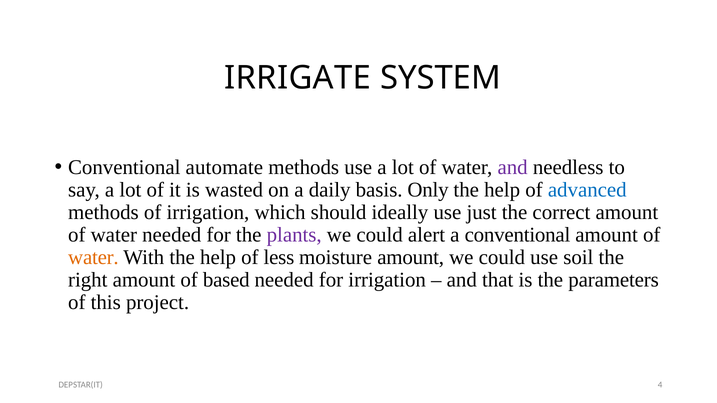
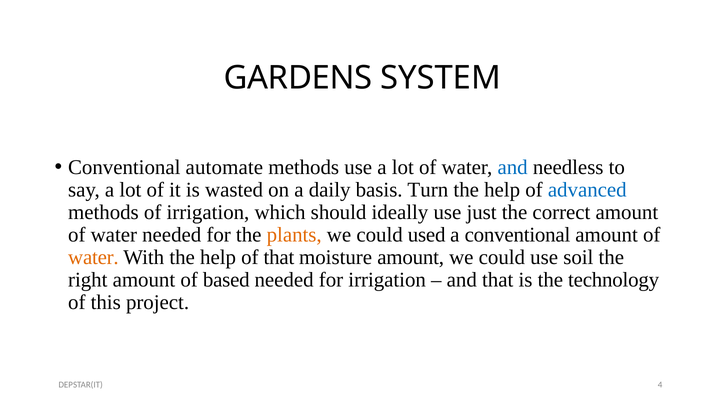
IRRIGATE: IRRIGATE -> GARDENS
and at (513, 168) colour: purple -> blue
Only: Only -> Turn
plants colour: purple -> orange
alert: alert -> used
of less: less -> that
parameters: parameters -> technology
